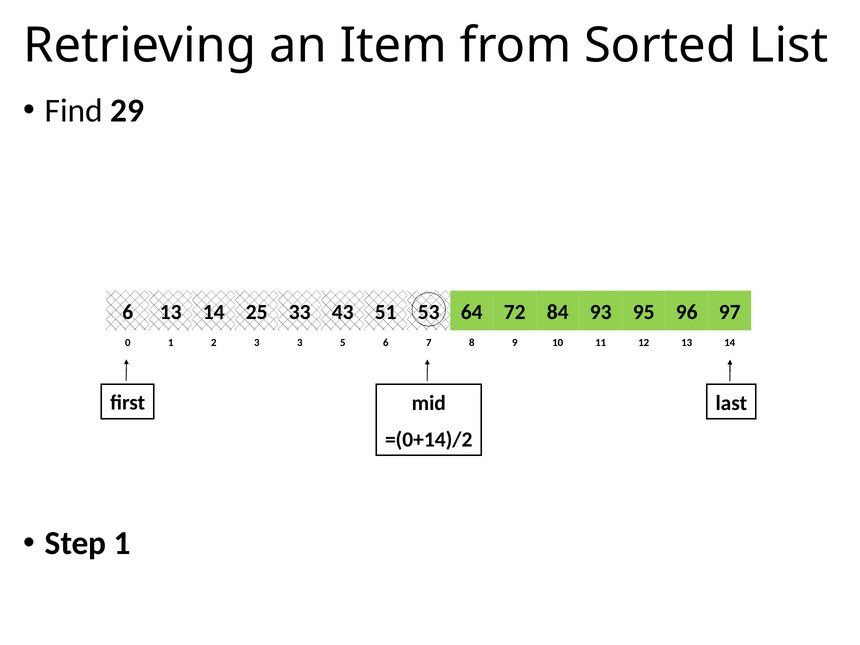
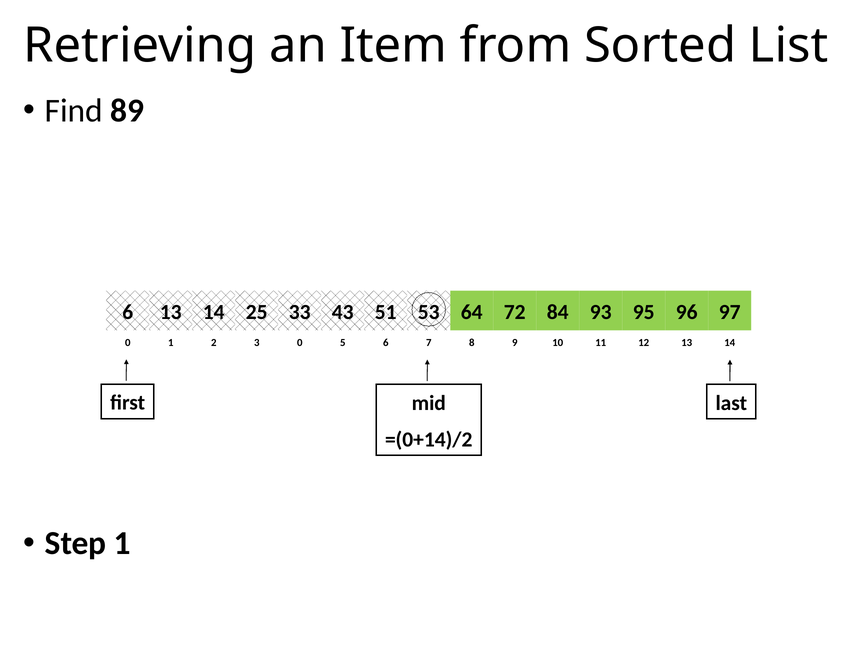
29: 29 -> 89
3 3: 3 -> 0
